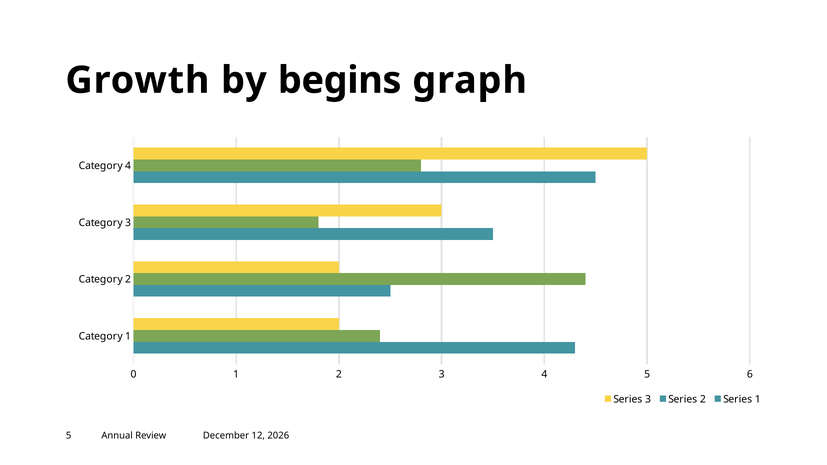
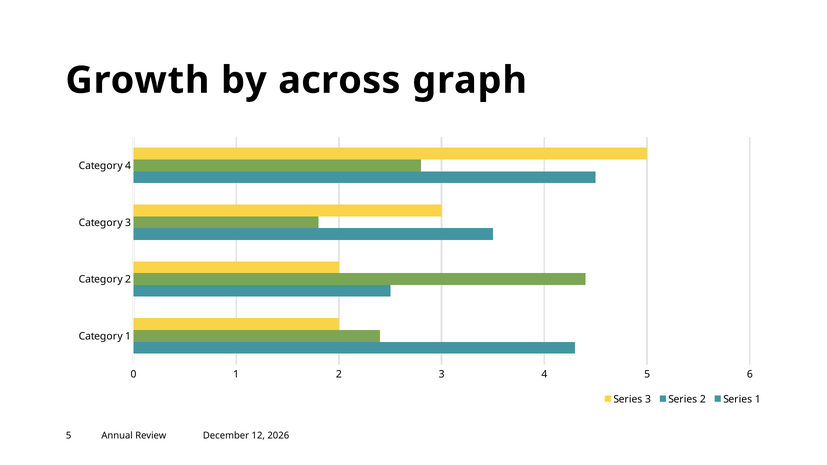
begins: begins -> across
